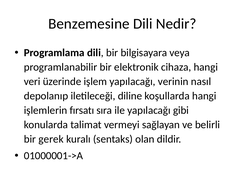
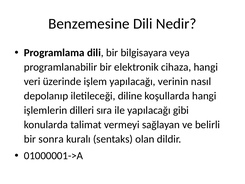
fırsatı: fırsatı -> dilleri
gerek: gerek -> sonra
